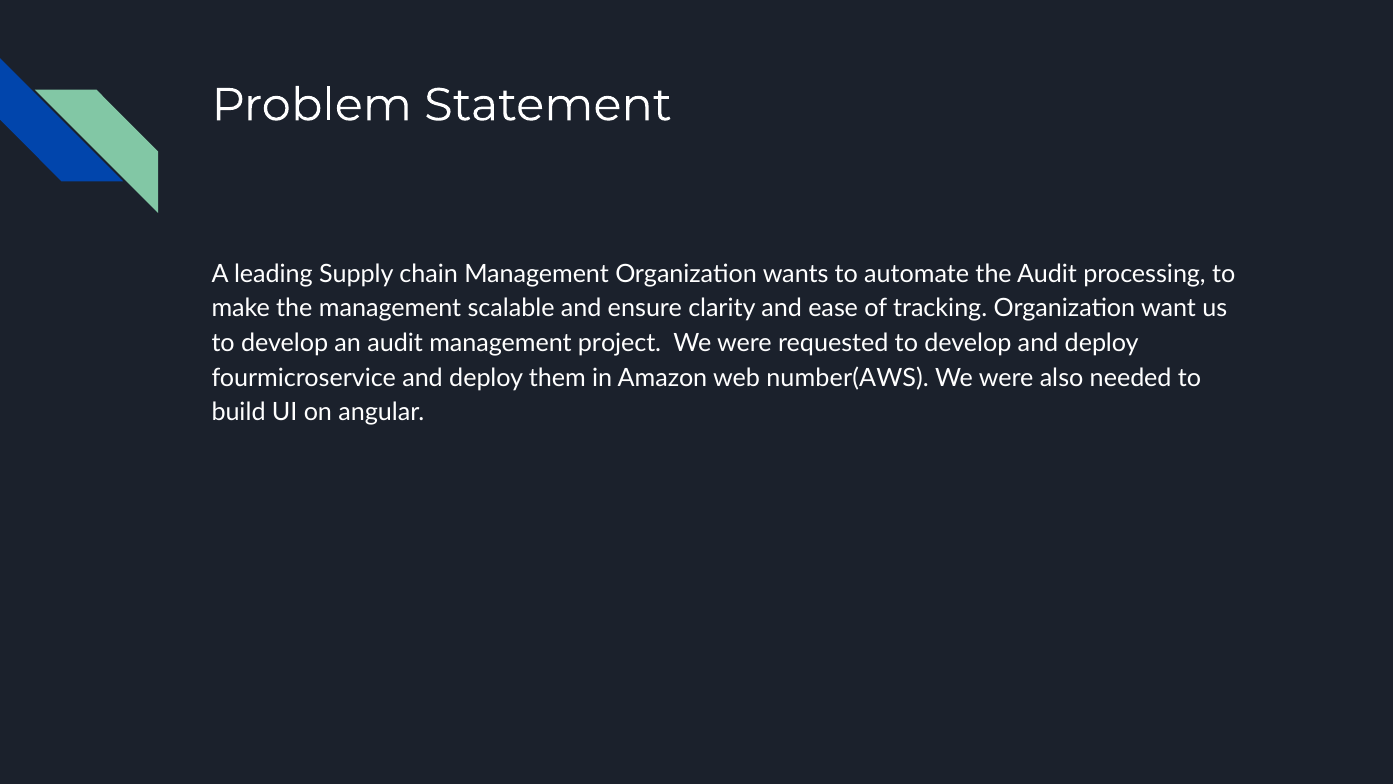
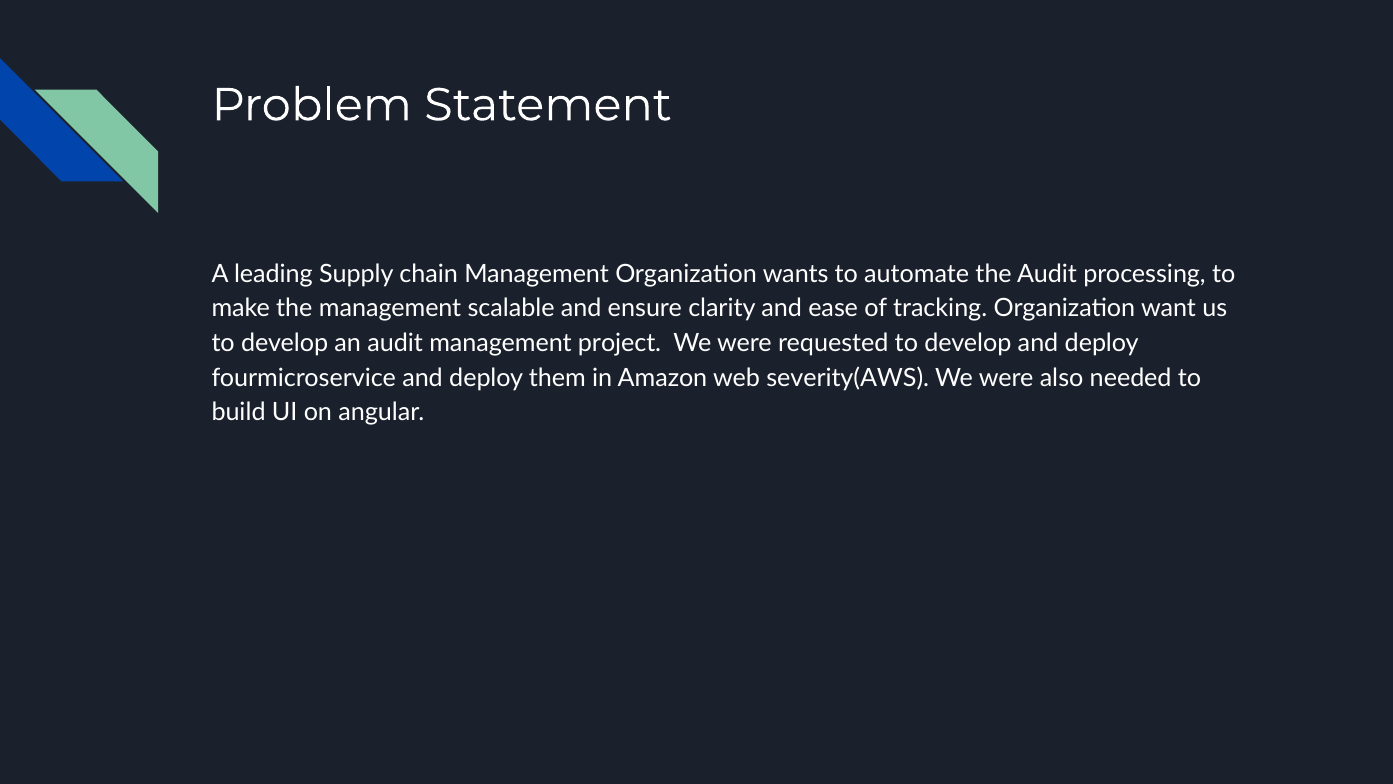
number(AWS: number(AWS -> severity(AWS
